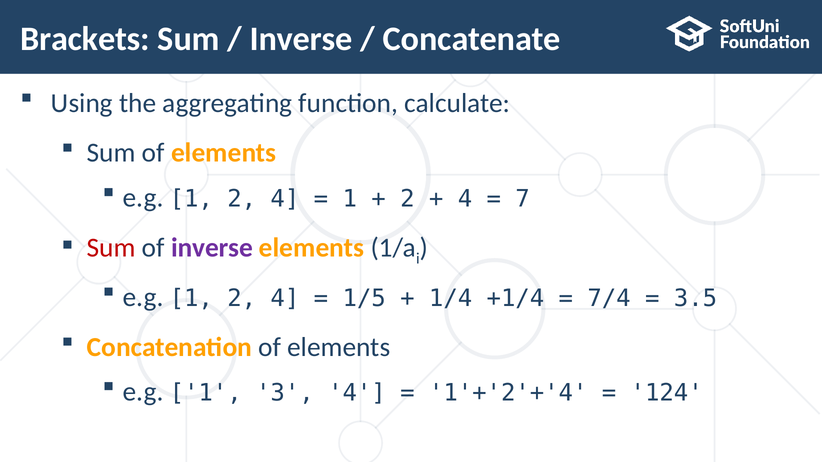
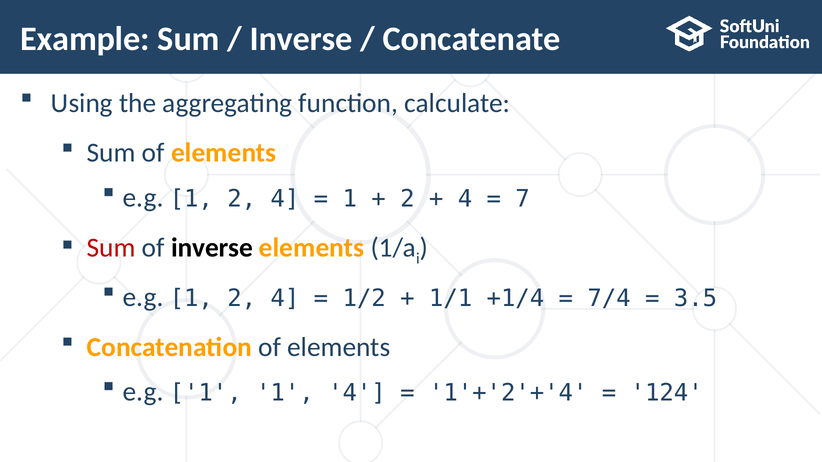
Brackets: Brackets -> Example
inverse at (212, 248) colour: purple -> black
1/5: 1/5 -> 1/2
1/4: 1/4 -> 1/1
1 3: 3 -> 1
